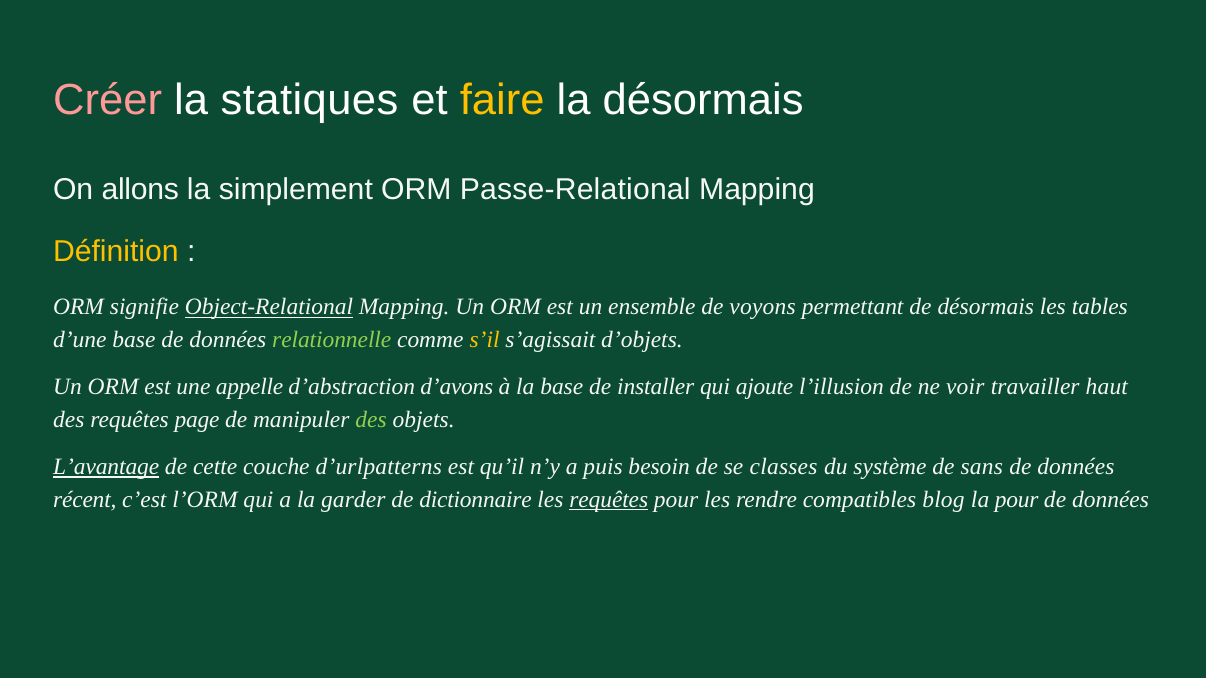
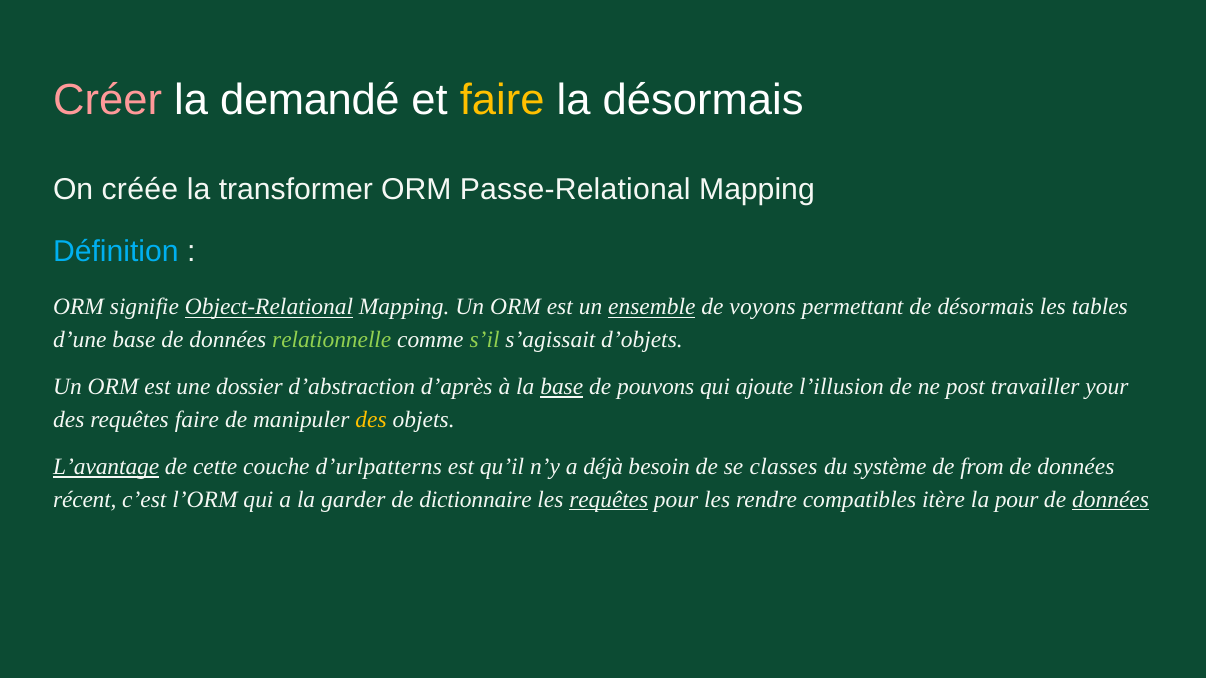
statiques: statiques -> demandé
allons: allons -> créée
simplement: simplement -> transformer
Définition colour: yellow -> light blue
ensemble underline: none -> present
s’il colour: yellow -> light green
appelle: appelle -> dossier
d’avons: d’avons -> d’après
base at (562, 387) underline: none -> present
installer: installer -> pouvons
voir: voir -> post
haut: haut -> your
requêtes page: page -> faire
des at (371, 420) colour: light green -> yellow
puis: puis -> déjà
sans: sans -> from
blog: blog -> itère
données at (1111, 500) underline: none -> present
